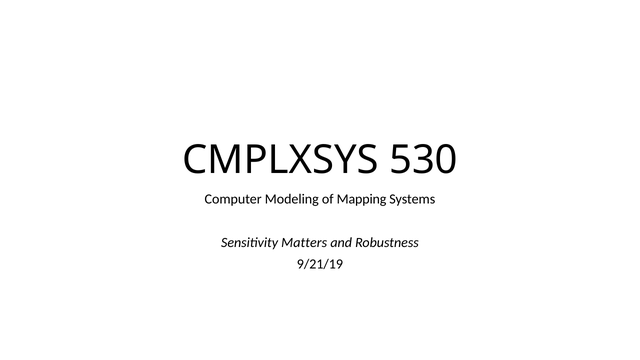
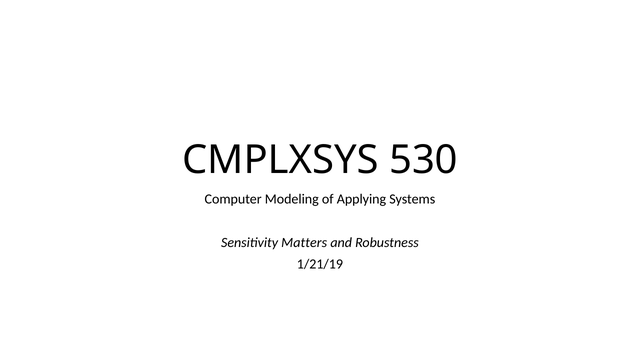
Mapping: Mapping -> Applying
9/21/19: 9/21/19 -> 1/21/19
